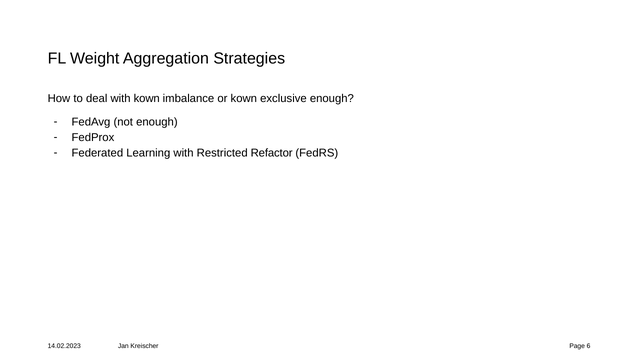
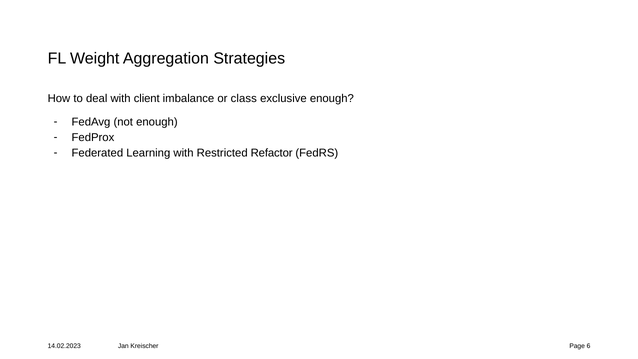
with kown: kown -> client
or kown: kown -> class
